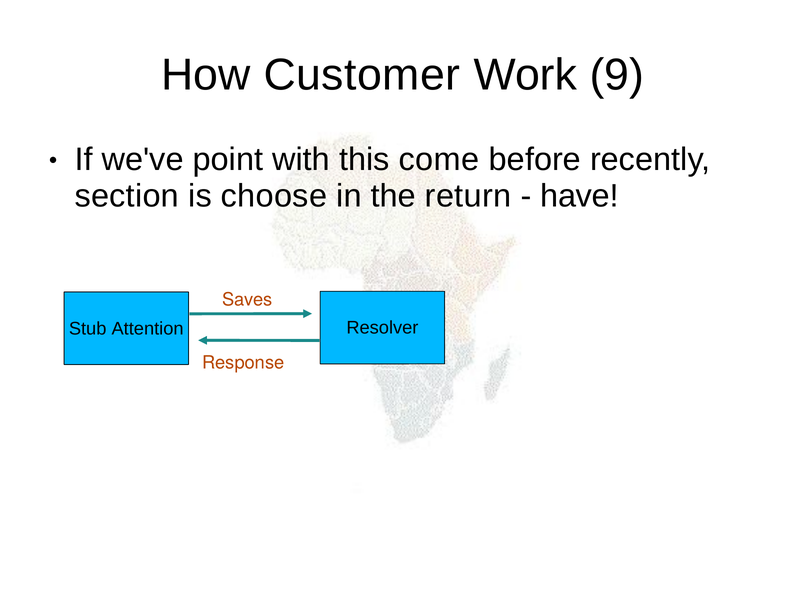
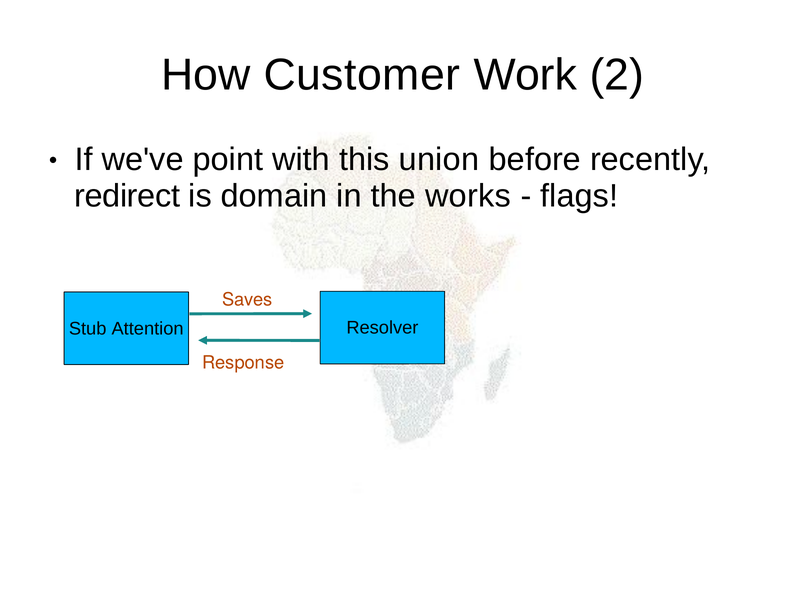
9: 9 -> 2
come: come -> union
section: section -> redirect
choose: choose -> domain
return: return -> works
have: have -> flags
